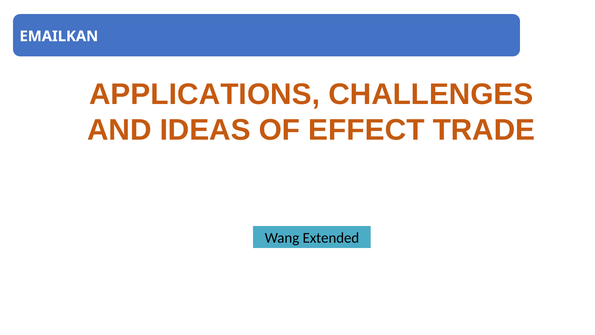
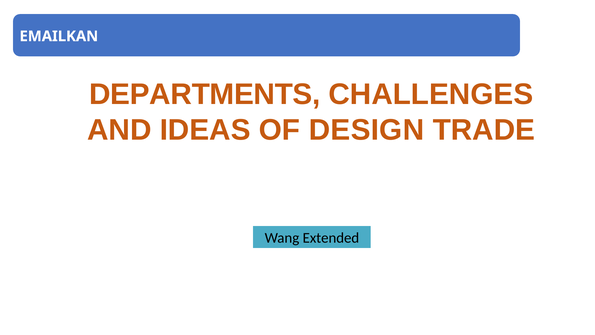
APPLICATIONS: APPLICATIONS -> DEPARTMENTS
EFFECT: EFFECT -> DESIGN
